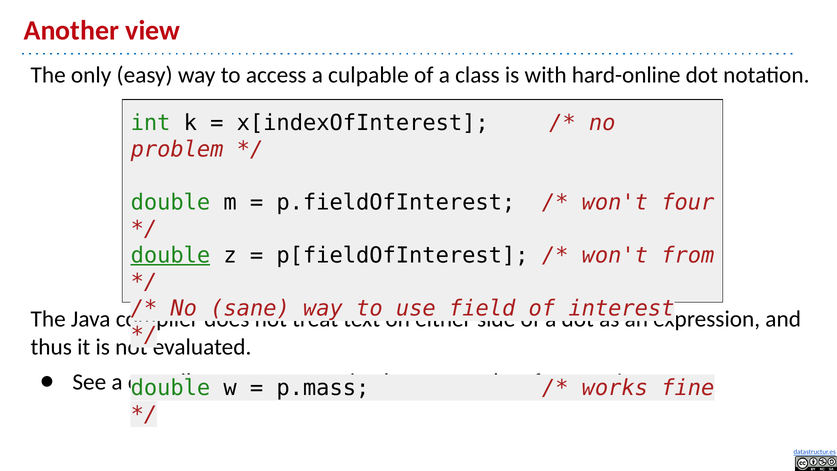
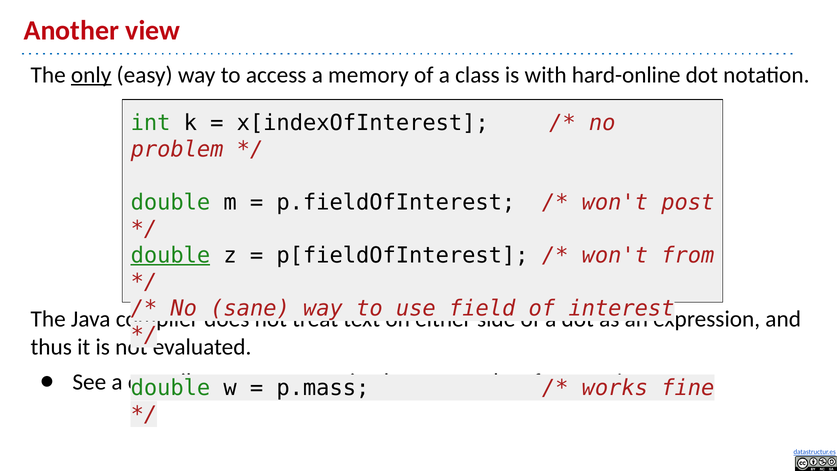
only underline: none -> present
culpable: culpable -> memory
four: four -> post
